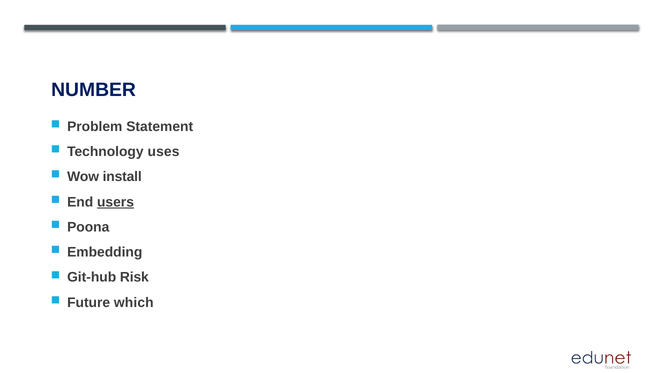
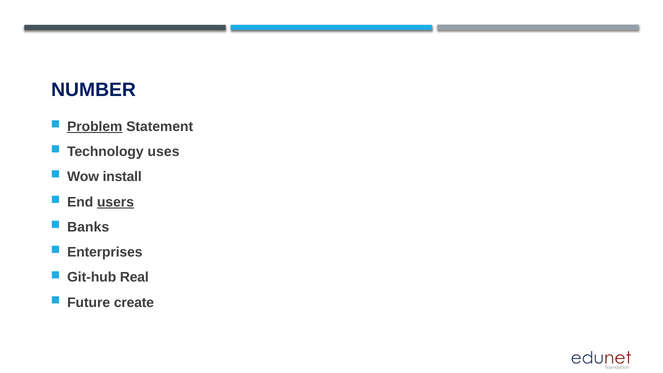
Problem underline: none -> present
Poona: Poona -> Banks
Embedding: Embedding -> Enterprises
Risk: Risk -> Real
which: which -> create
